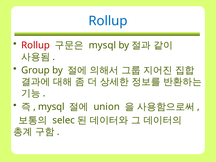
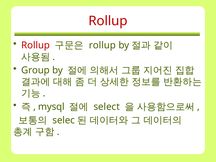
Rollup at (108, 21) colour: blue -> red
mysql at (102, 45): mysql -> rollup
union: union -> select
